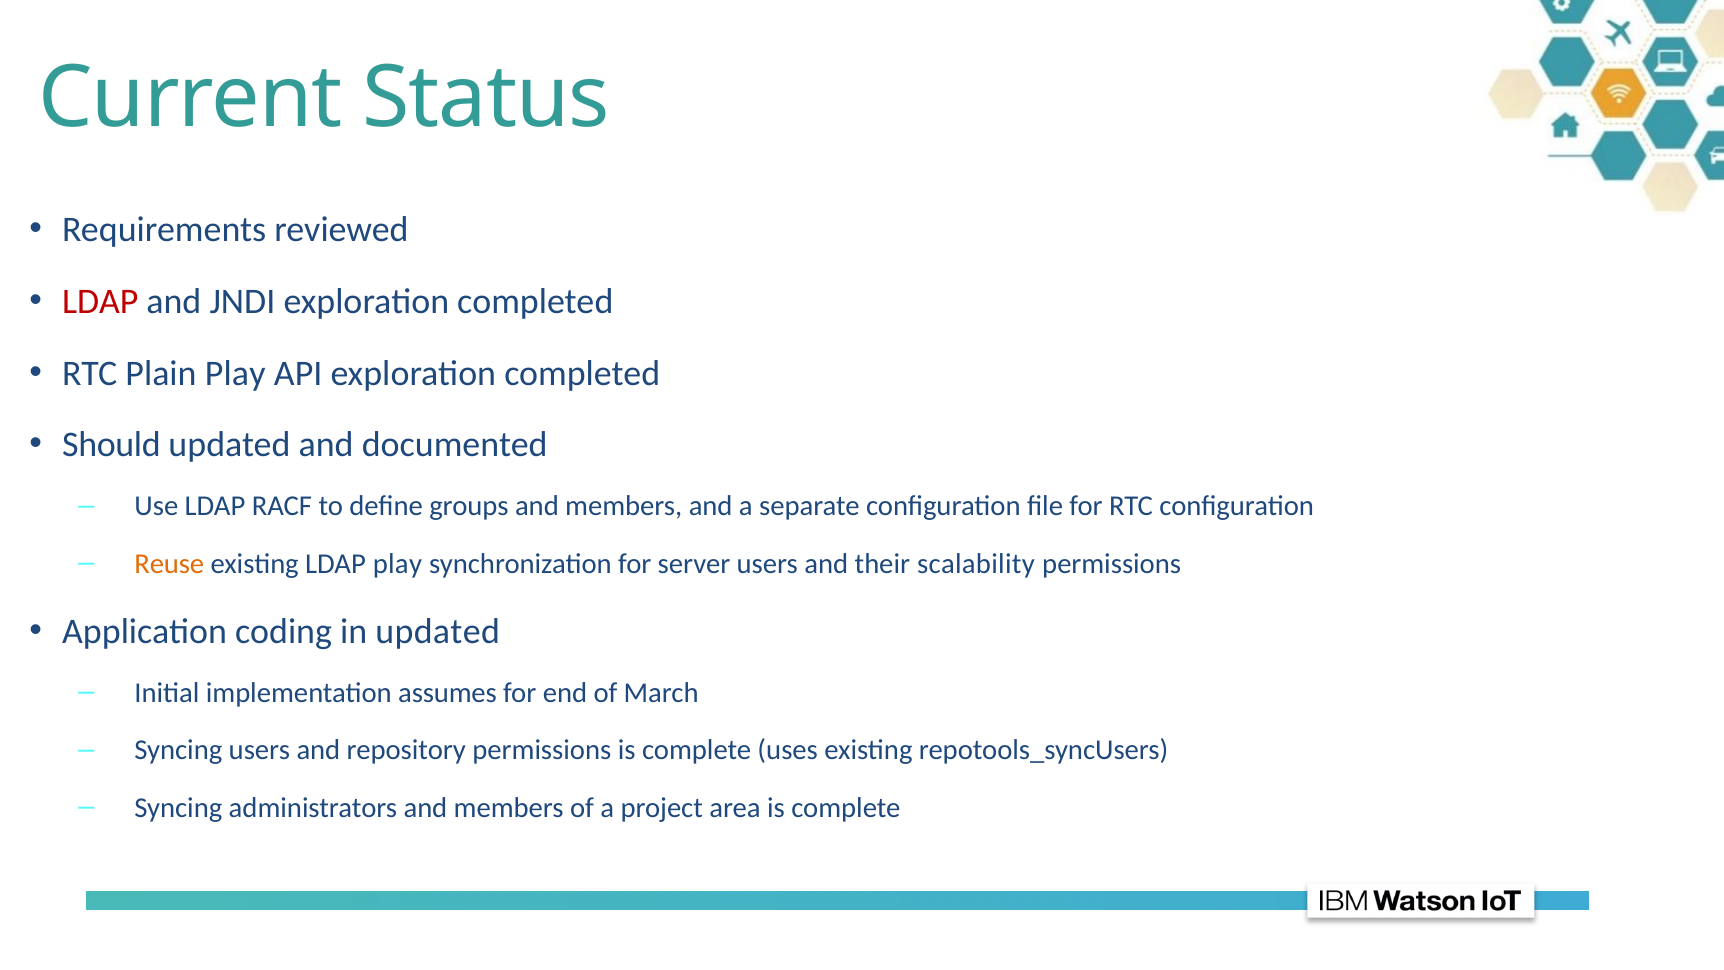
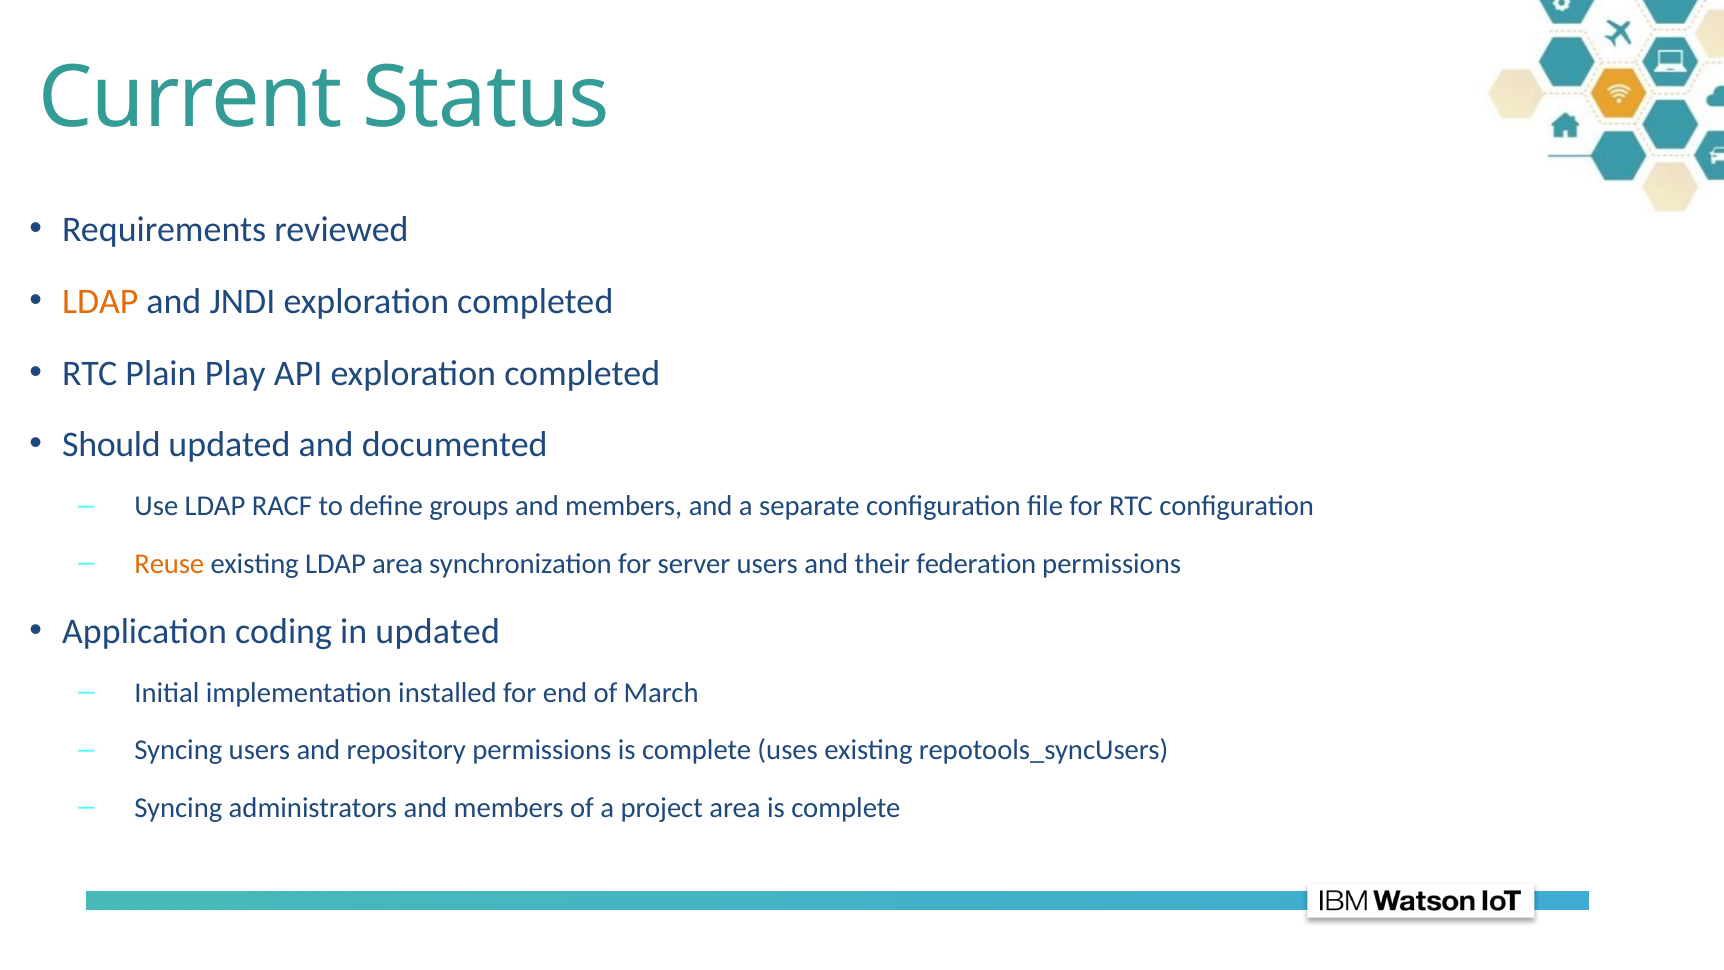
LDAP at (100, 301) colour: red -> orange
LDAP play: play -> area
scalability: scalability -> federation
assumes: assumes -> installed
